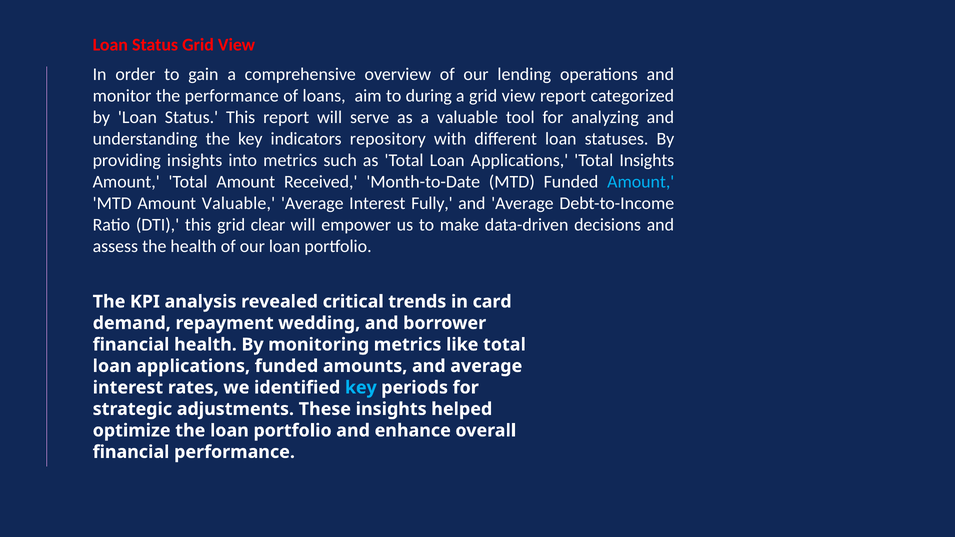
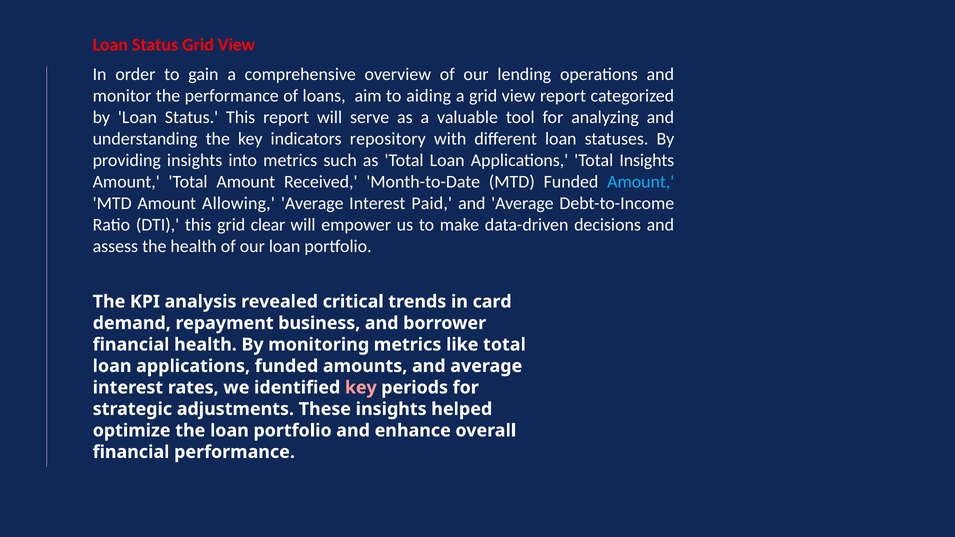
during: during -> aiding
Amount Valuable: Valuable -> Allowing
Fully: Fully -> Paid
wedding: wedding -> business
key at (361, 388) colour: light blue -> pink
